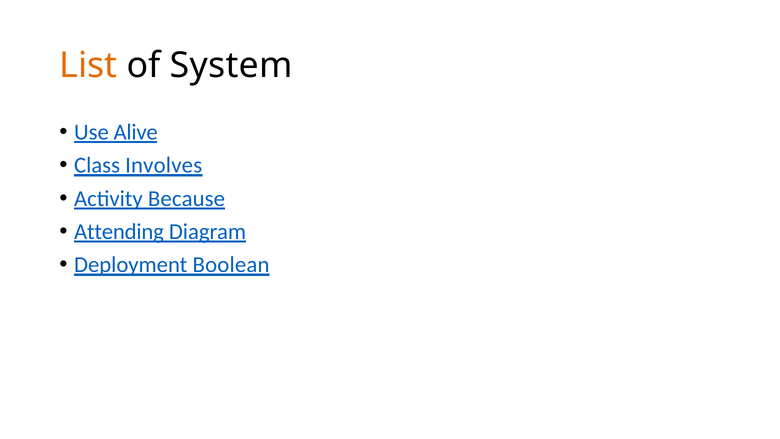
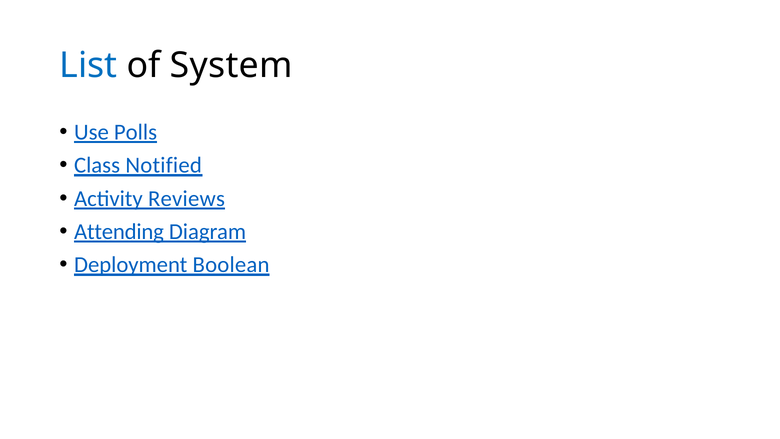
List colour: orange -> blue
Alive: Alive -> Polls
Involves: Involves -> Notified
Because: Because -> Reviews
